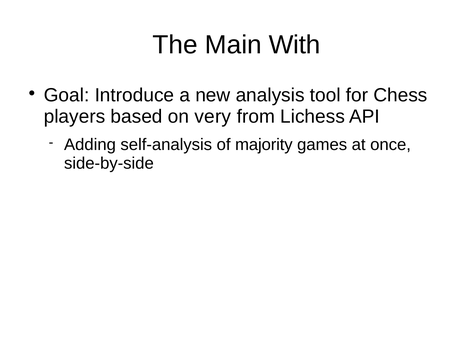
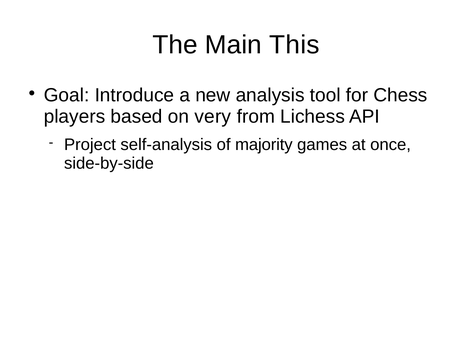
With: With -> This
Adding: Adding -> Project
